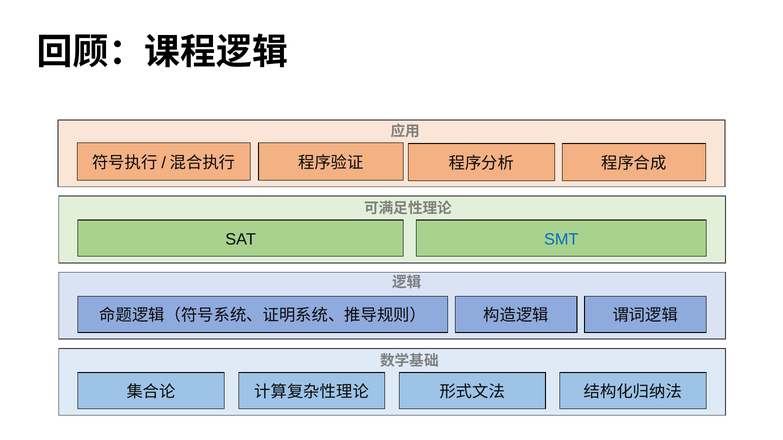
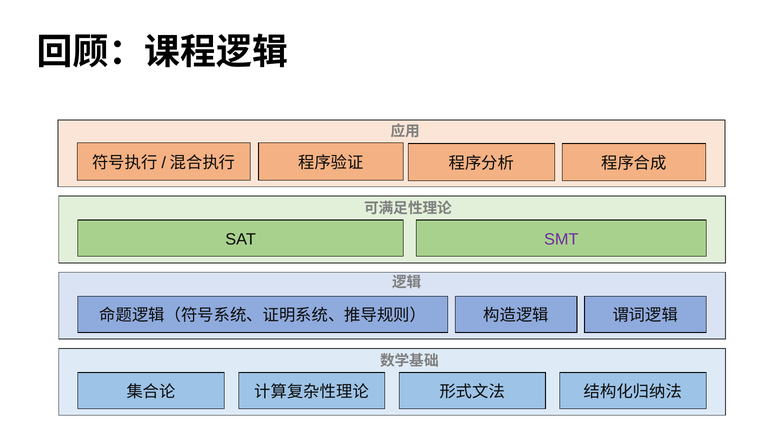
SMT colour: blue -> purple
